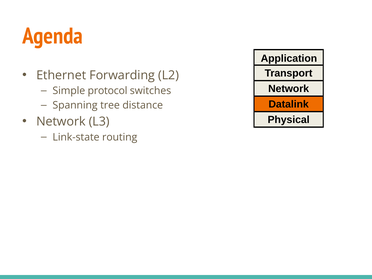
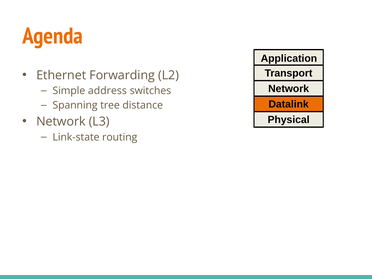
protocol: protocol -> address
